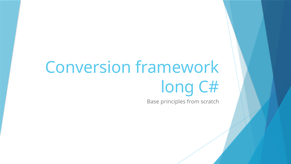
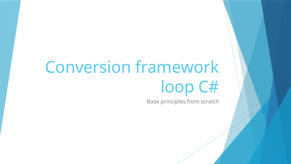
long: long -> loop
